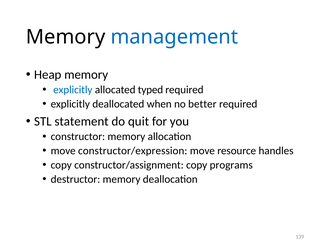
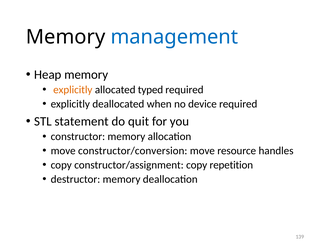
explicitly at (73, 90) colour: blue -> orange
better: better -> device
constructor/expression: constructor/expression -> constructor/conversion
programs: programs -> repetition
